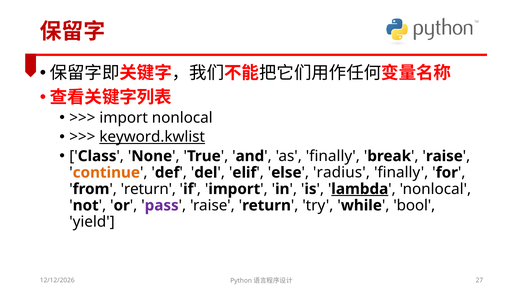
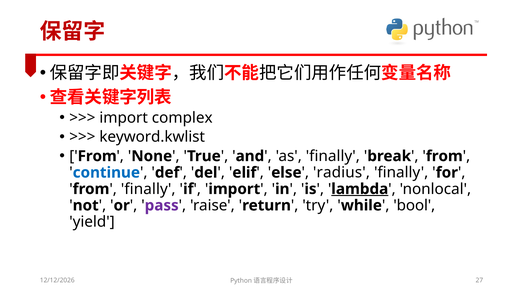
import nonlocal: nonlocal -> complex
keyword.kwlist underline: present -> none
Class at (97, 156): Class -> From
raise at (444, 156): raise -> from
continue colour: orange -> blue
return at (148, 189): return -> finally
